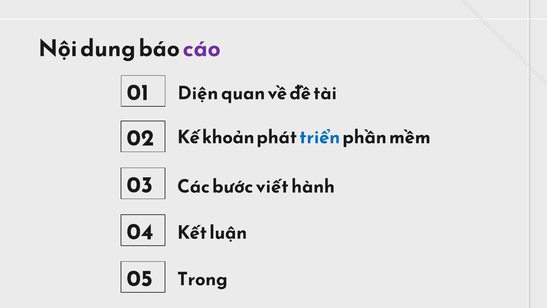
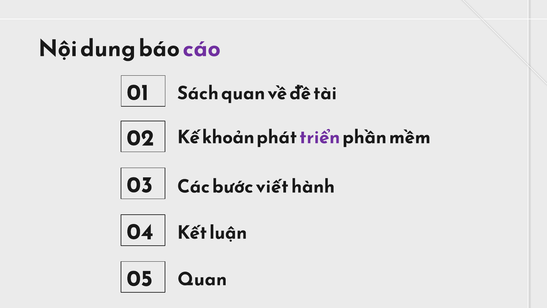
Diện: Diện -> Sách
triển colour: blue -> purple
Trong at (202, 279): Trong -> Quan
